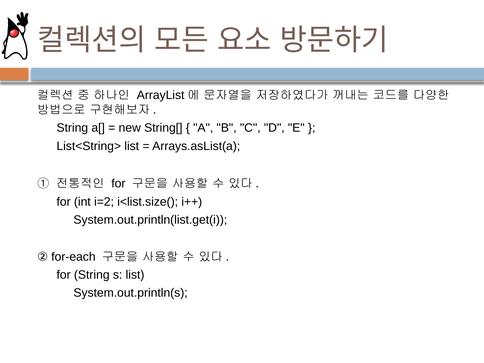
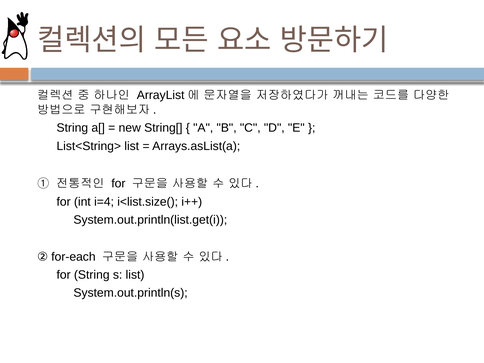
i=2: i=2 -> i=4
